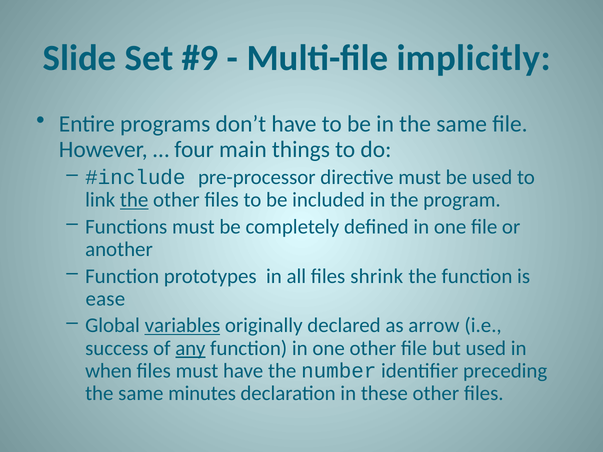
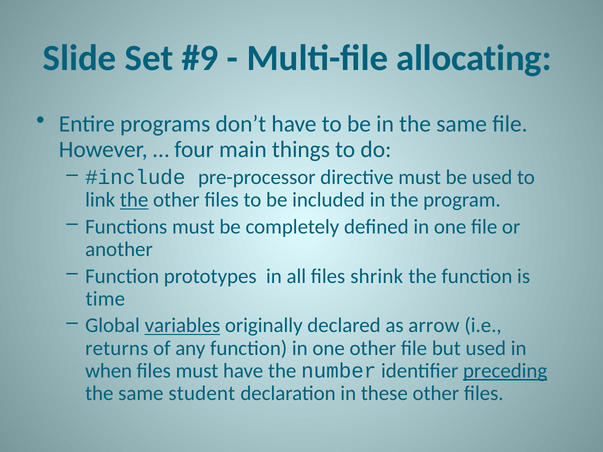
implicitly: implicitly -> allocating
ease: ease -> time
success: success -> returns
any underline: present -> none
preceding underline: none -> present
minutes: minutes -> student
